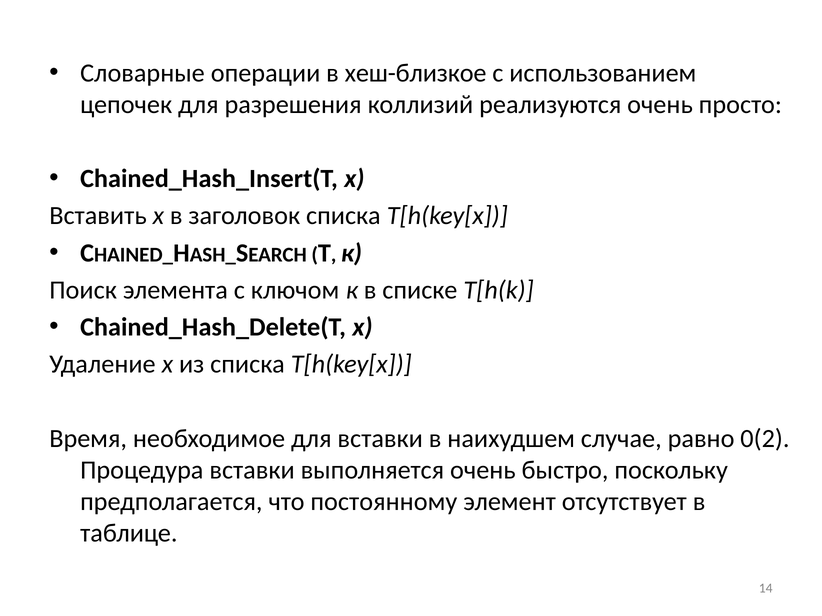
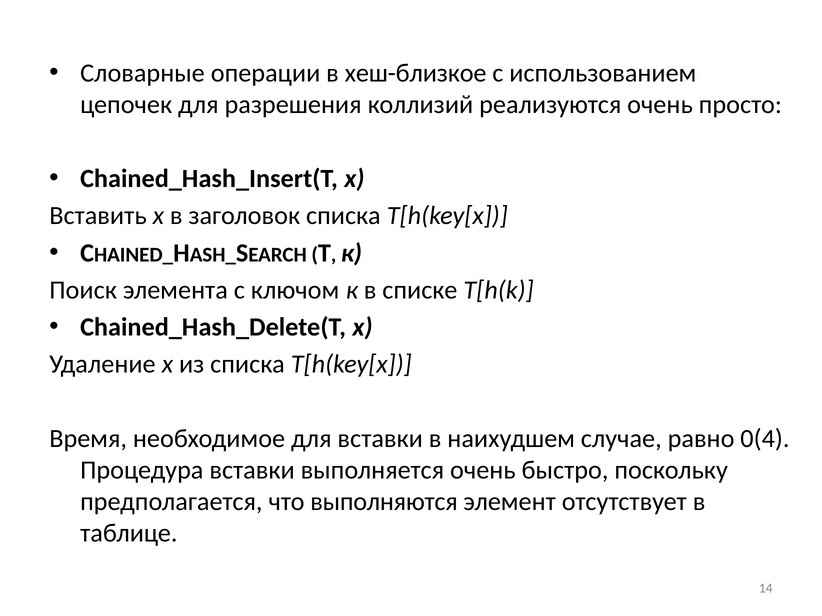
0(2: 0(2 -> 0(4
постоянному: постоянному -> выполняются
